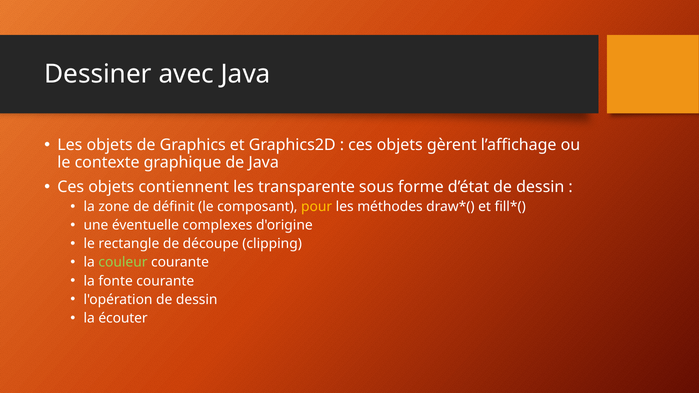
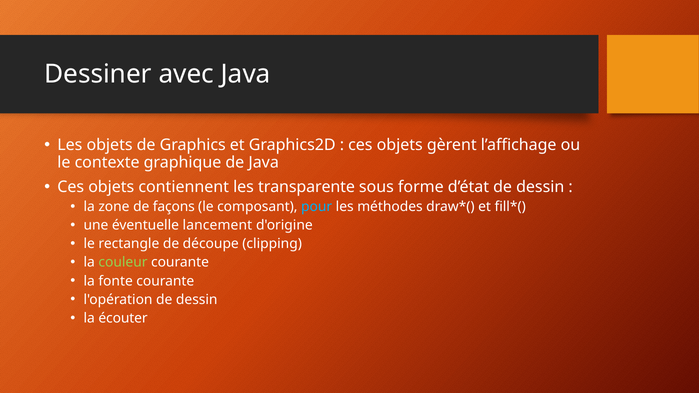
définit: définit -> façons
pour colour: yellow -> light blue
complexes: complexes -> lancement
